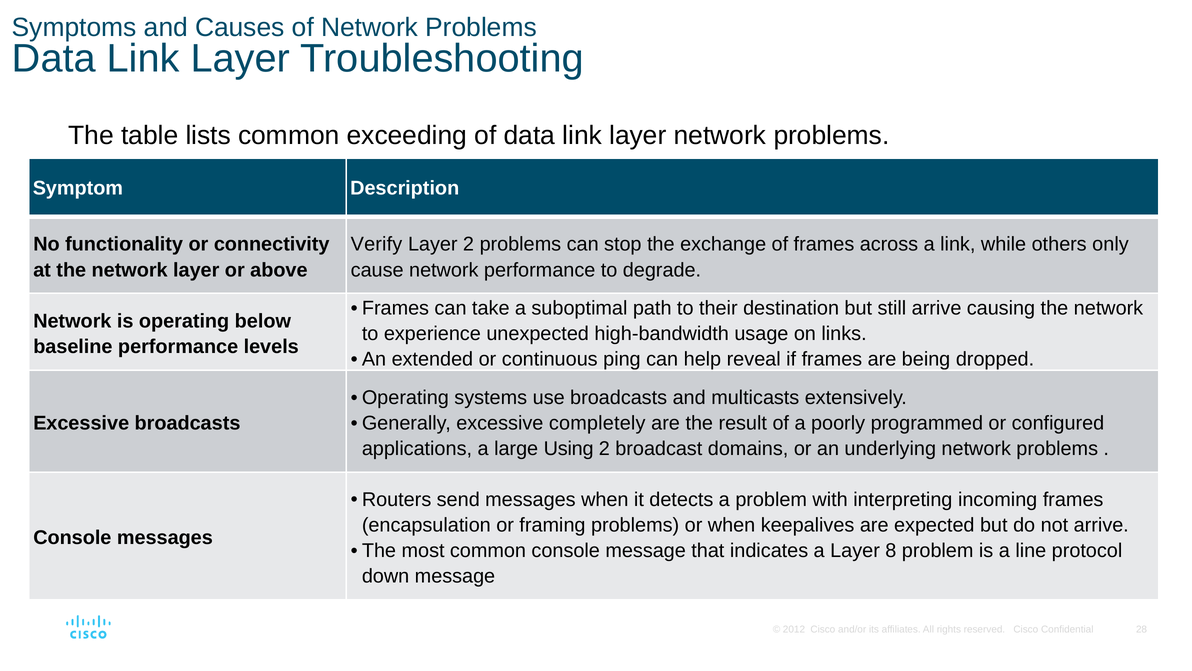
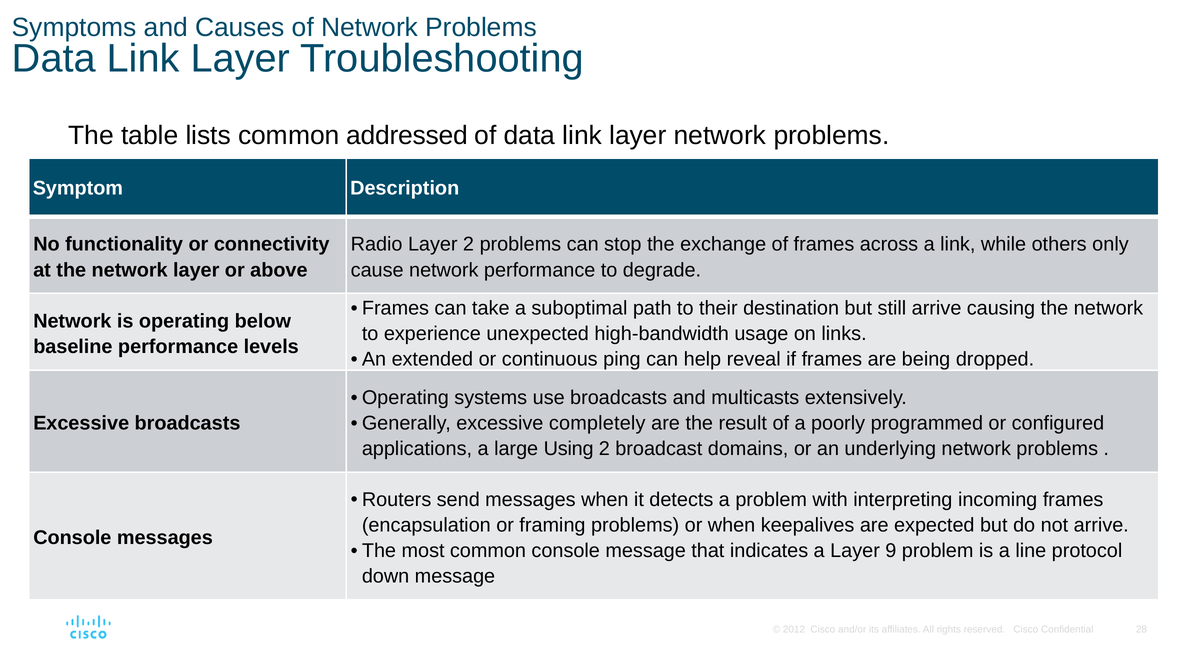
exceeding: exceeding -> addressed
Verify: Verify -> Radio
8: 8 -> 9
